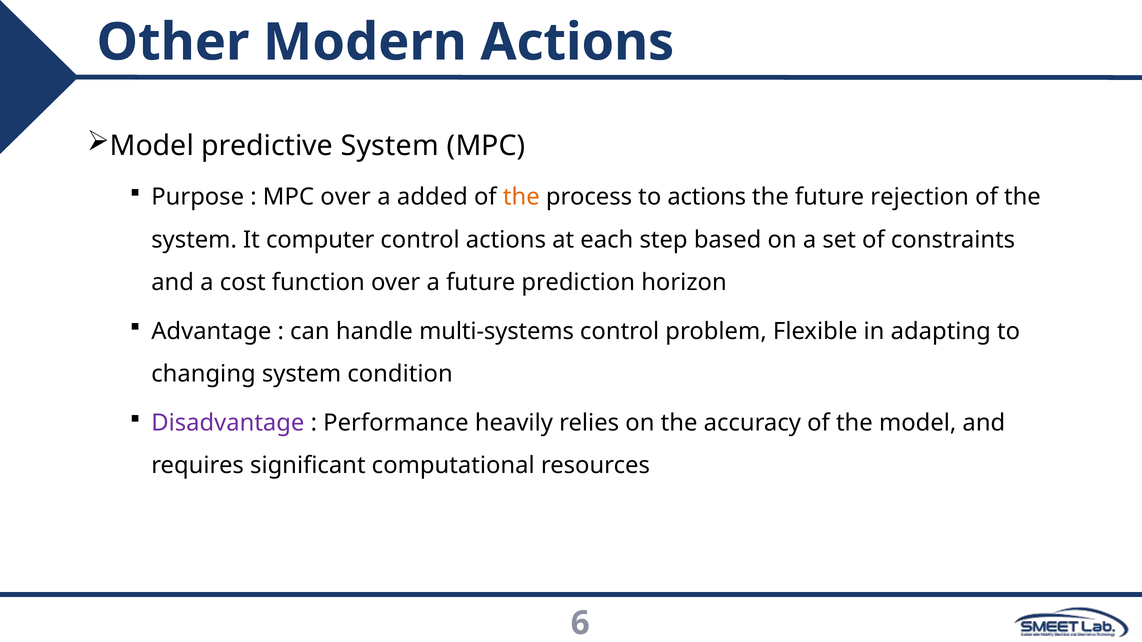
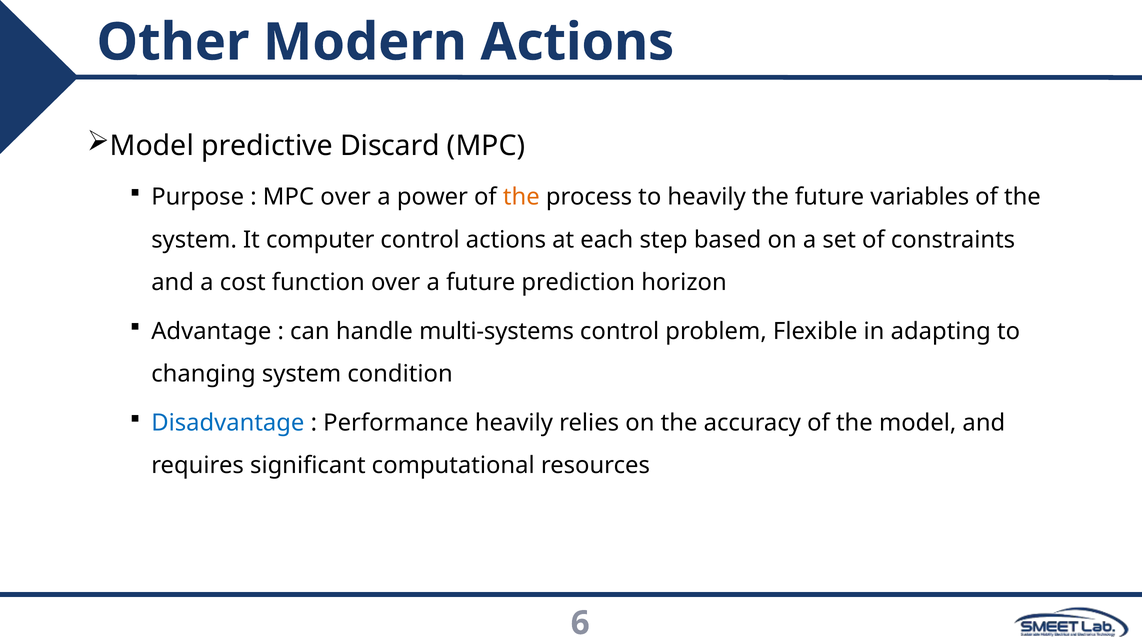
predictive System: System -> Discard
added: added -> power
to actions: actions -> heavily
rejection: rejection -> variables
Disadvantage colour: purple -> blue
